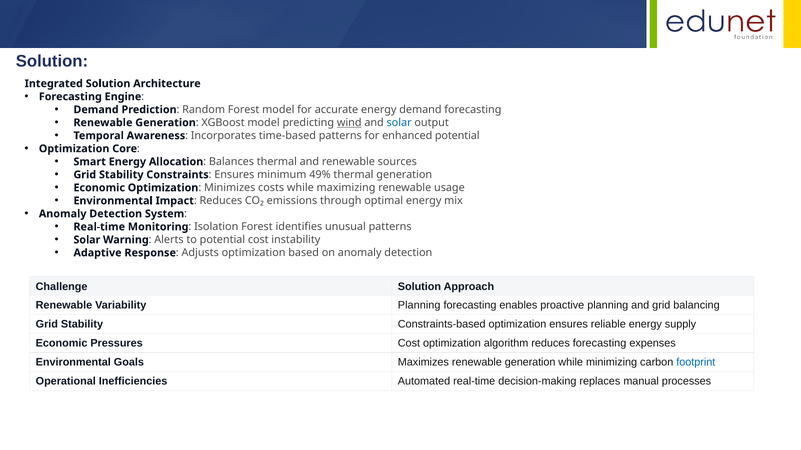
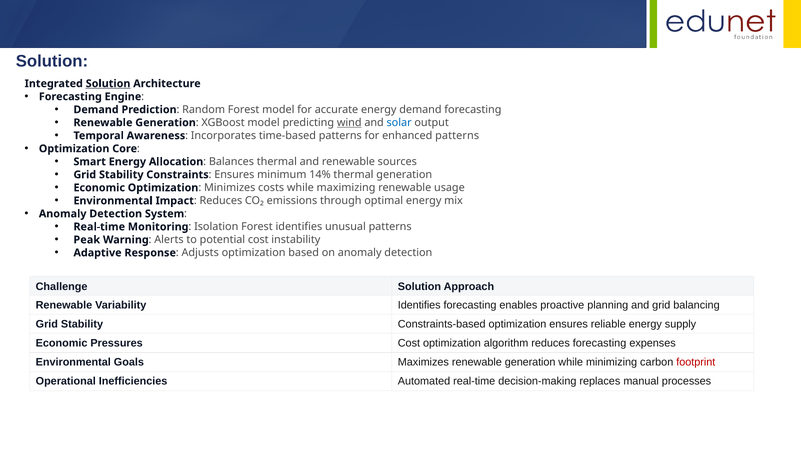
Solution at (108, 84) underline: none -> present
enhanced potential: potential -> patterns
49%: 49% -> 14%
Solar at (87, 240): Solar -> Peak
Variability Planning: Planning -> Identifies
footprint colour: blue -> red
